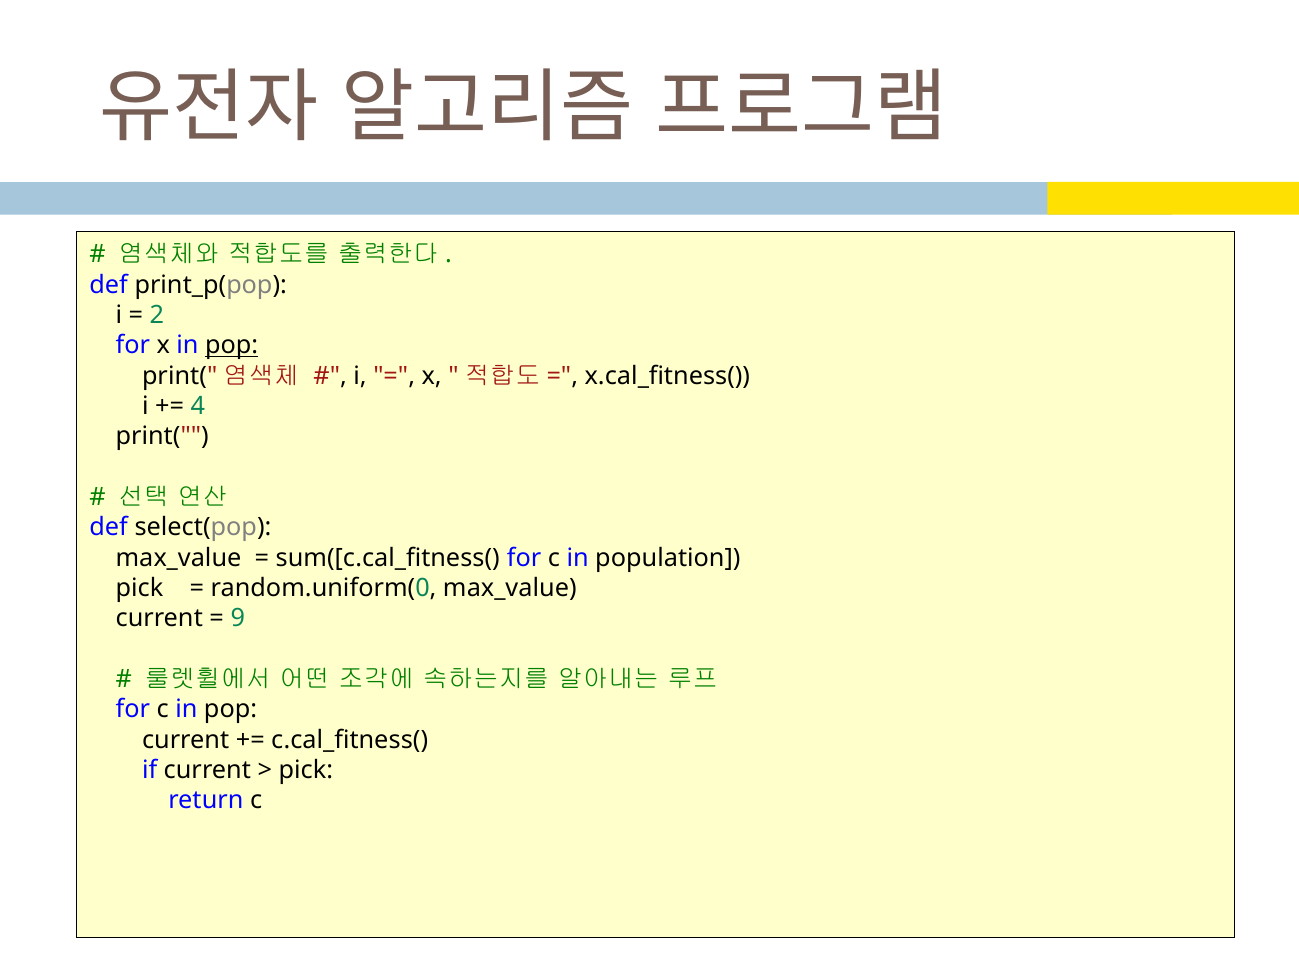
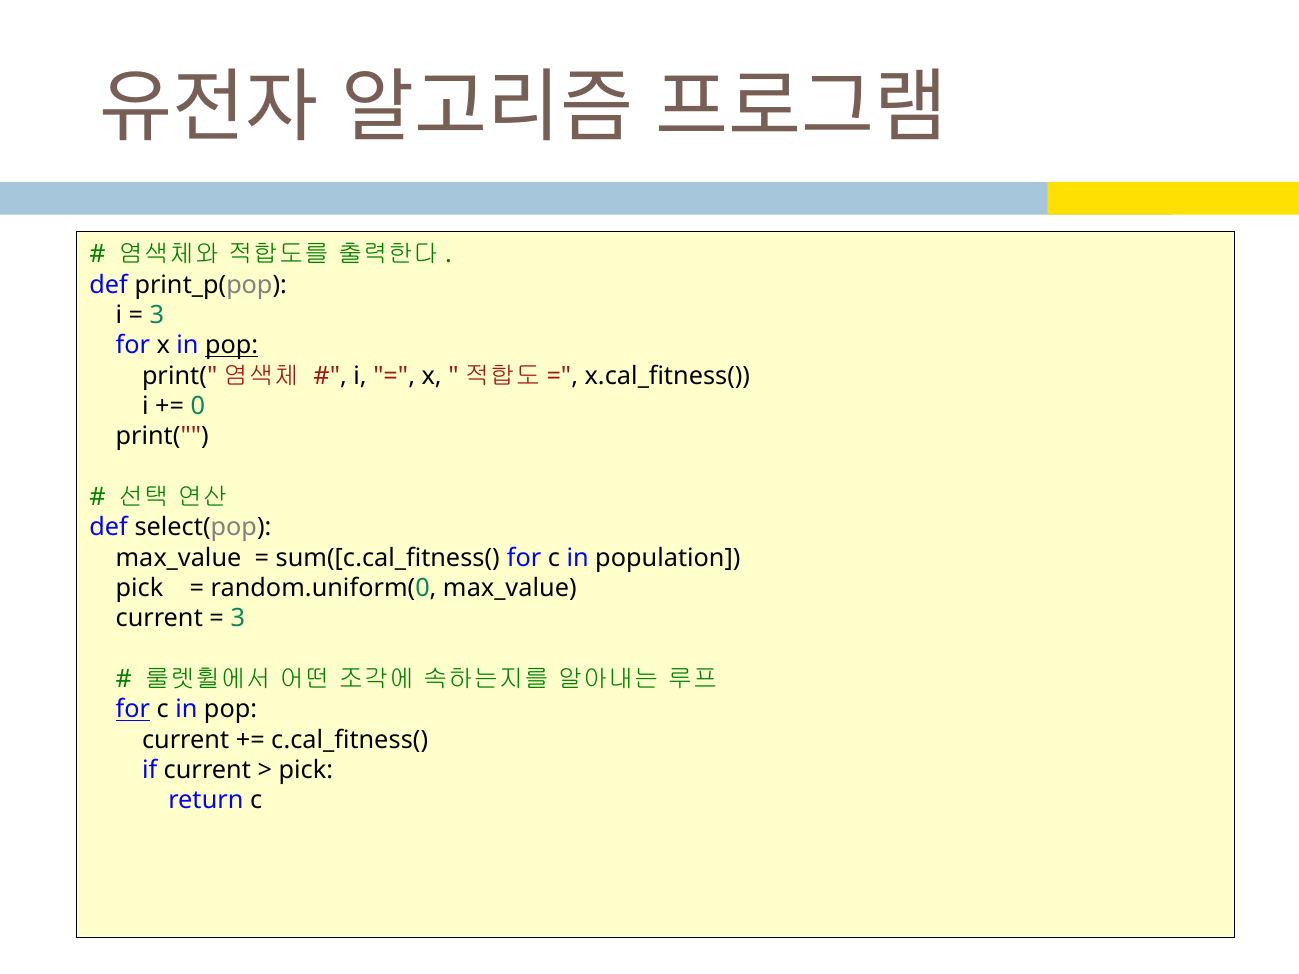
2 at (157, 315): 2 -> 3
4: 4 -> 0
9 at (238, 619): 9 -> 3
for at (133, 710) underline: none -> present
